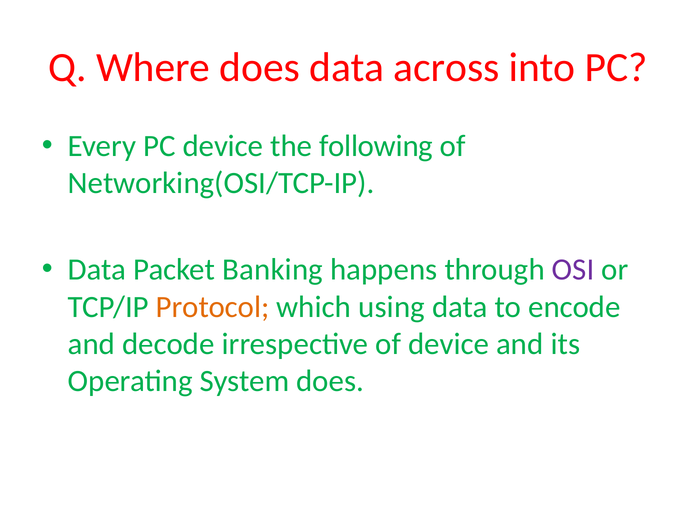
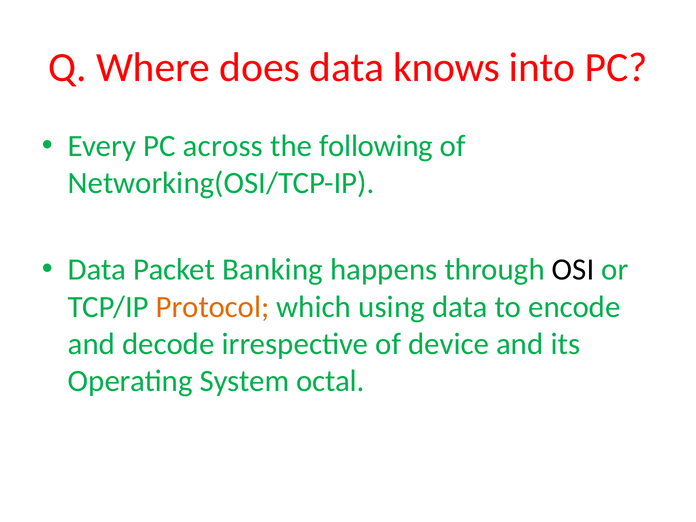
across: across -> knows
PC device: device -> across
OSI colour: purple -> black
System does: does -> octal
